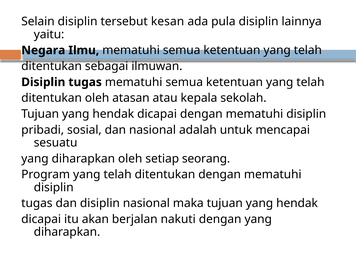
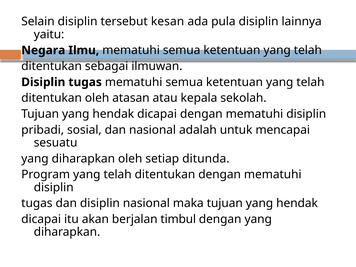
seorang: seorang -> ditunda
nakuti: nakuti -> timbul
